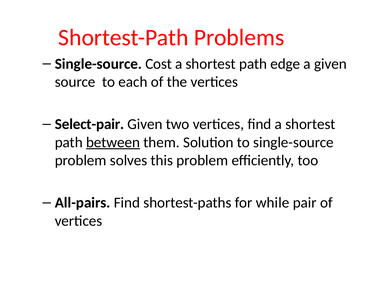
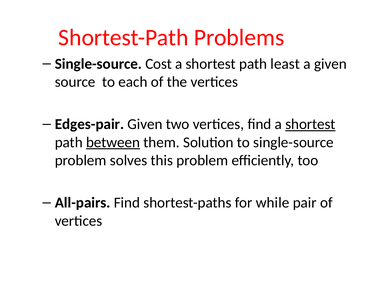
edge: edge -> least
Select-pair: Select-pair -> Edges-pair
shortest at (310, 124) underline: none -> present
